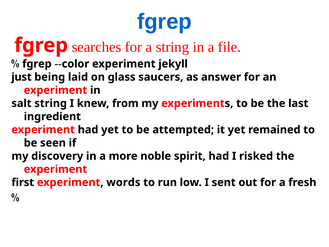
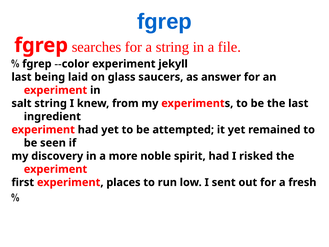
just at (22, 77): just -> last
words: words -> places
